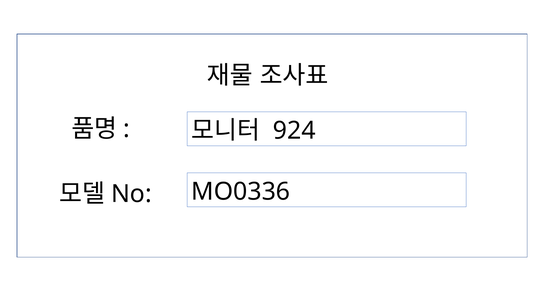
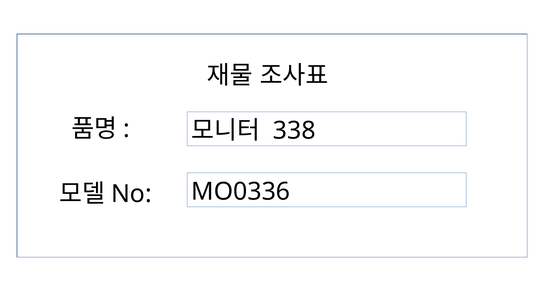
924: 924 -> 338
